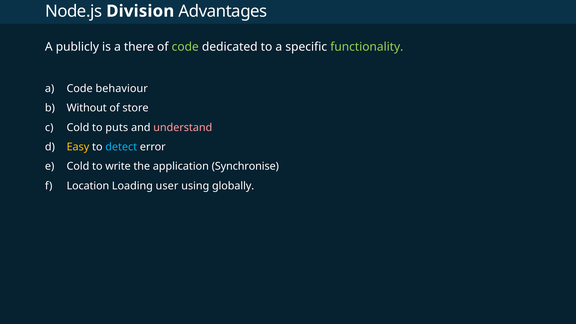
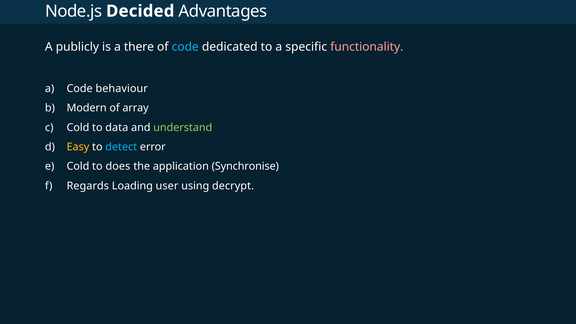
Division: Division -> Decided
code at (185, 47) colour: light green -> light blue
functionality colour: light green -> pink
Without: Without -> Modern
store: store -> array
puts: puts -> data
understand colour: pink -> light green
write: write -> does
Location: Location -> Regards
globally: globally -> decrypt
